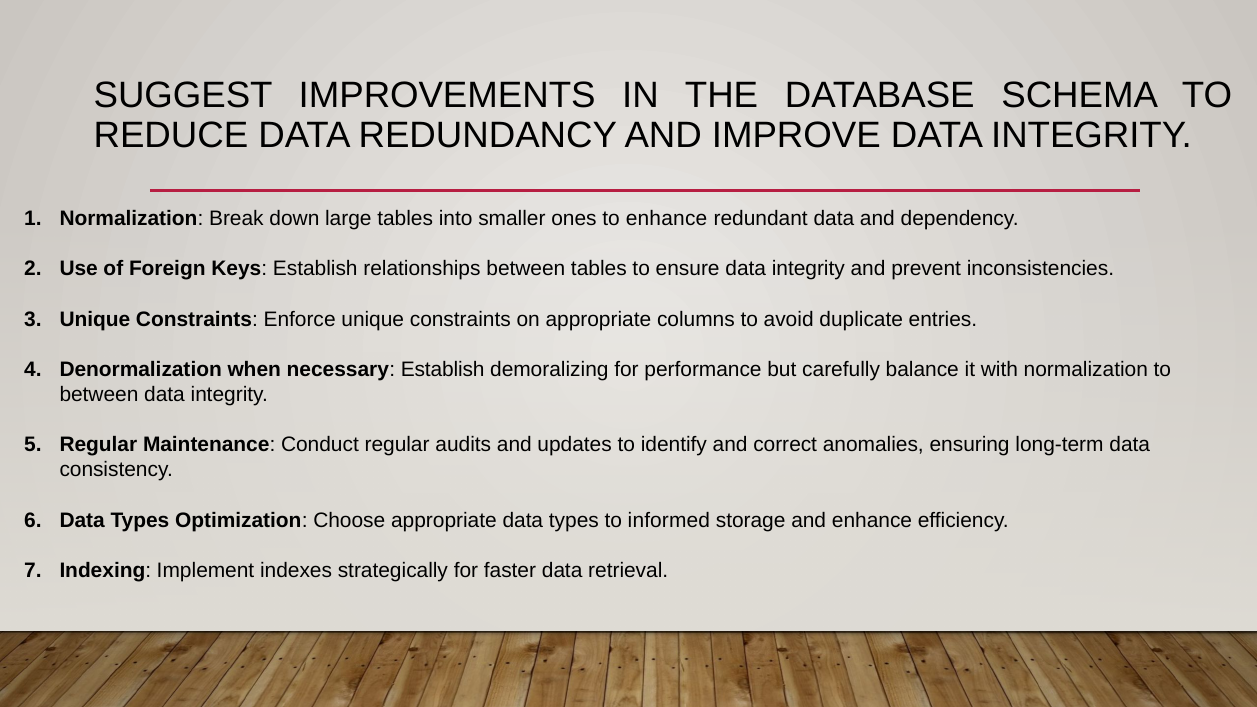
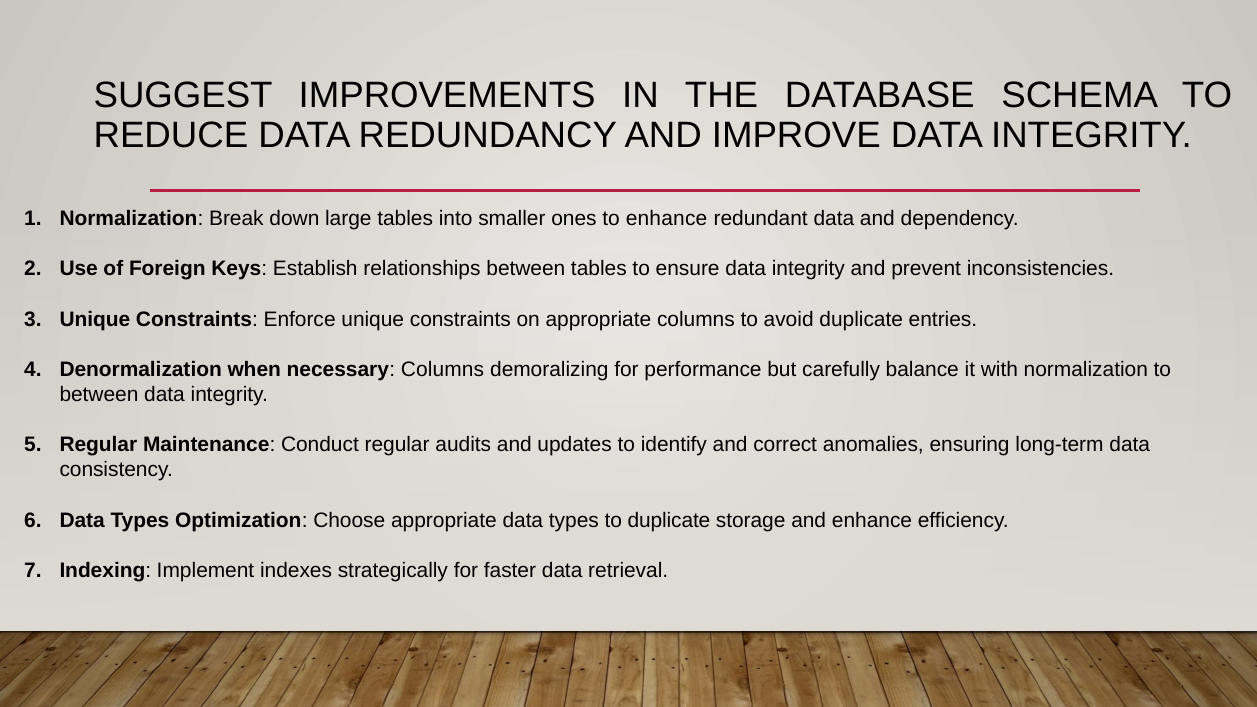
necessary Establish: Establish -> Columns
to informed: informed -> duplicate
